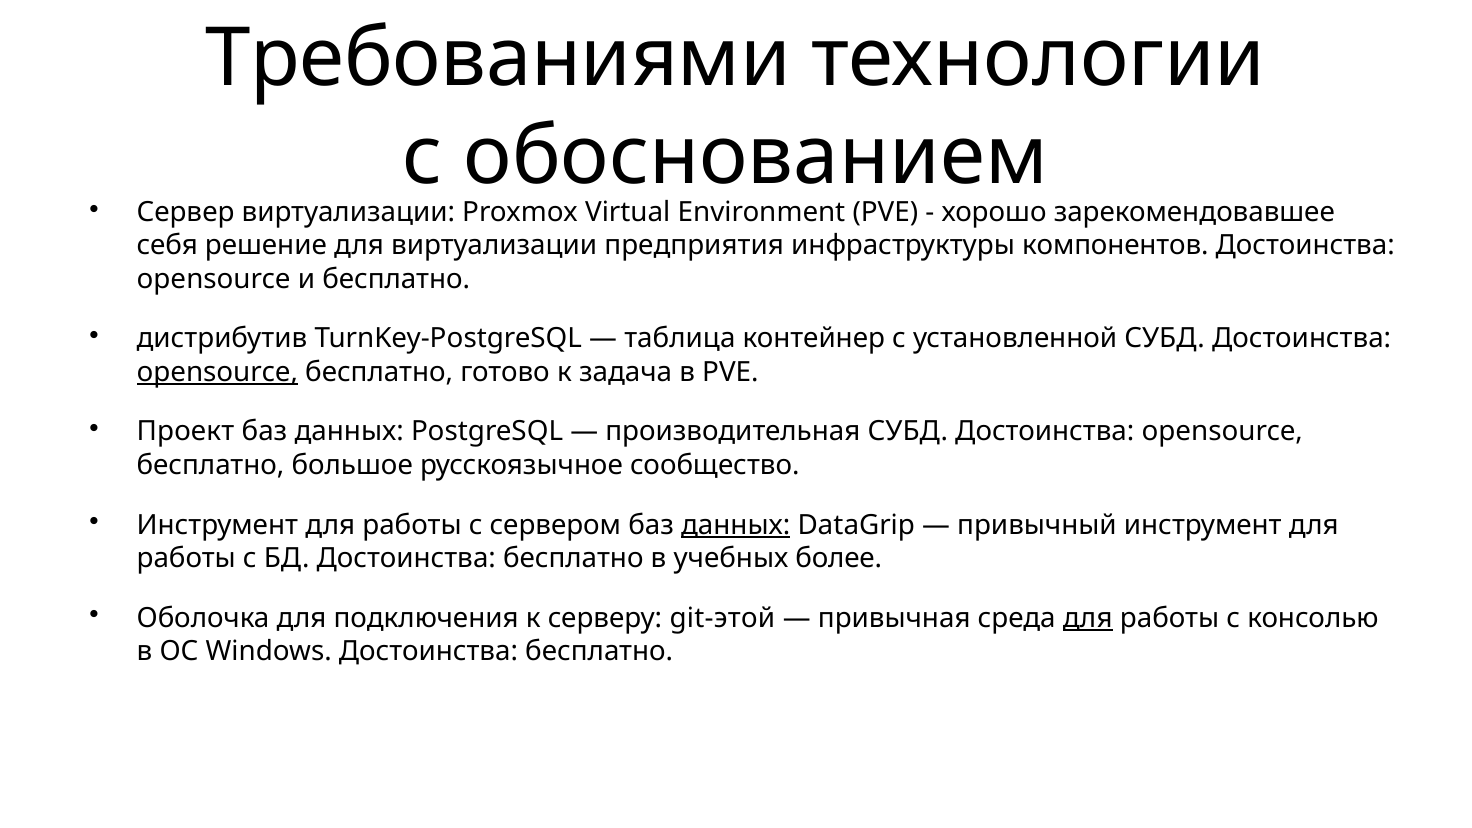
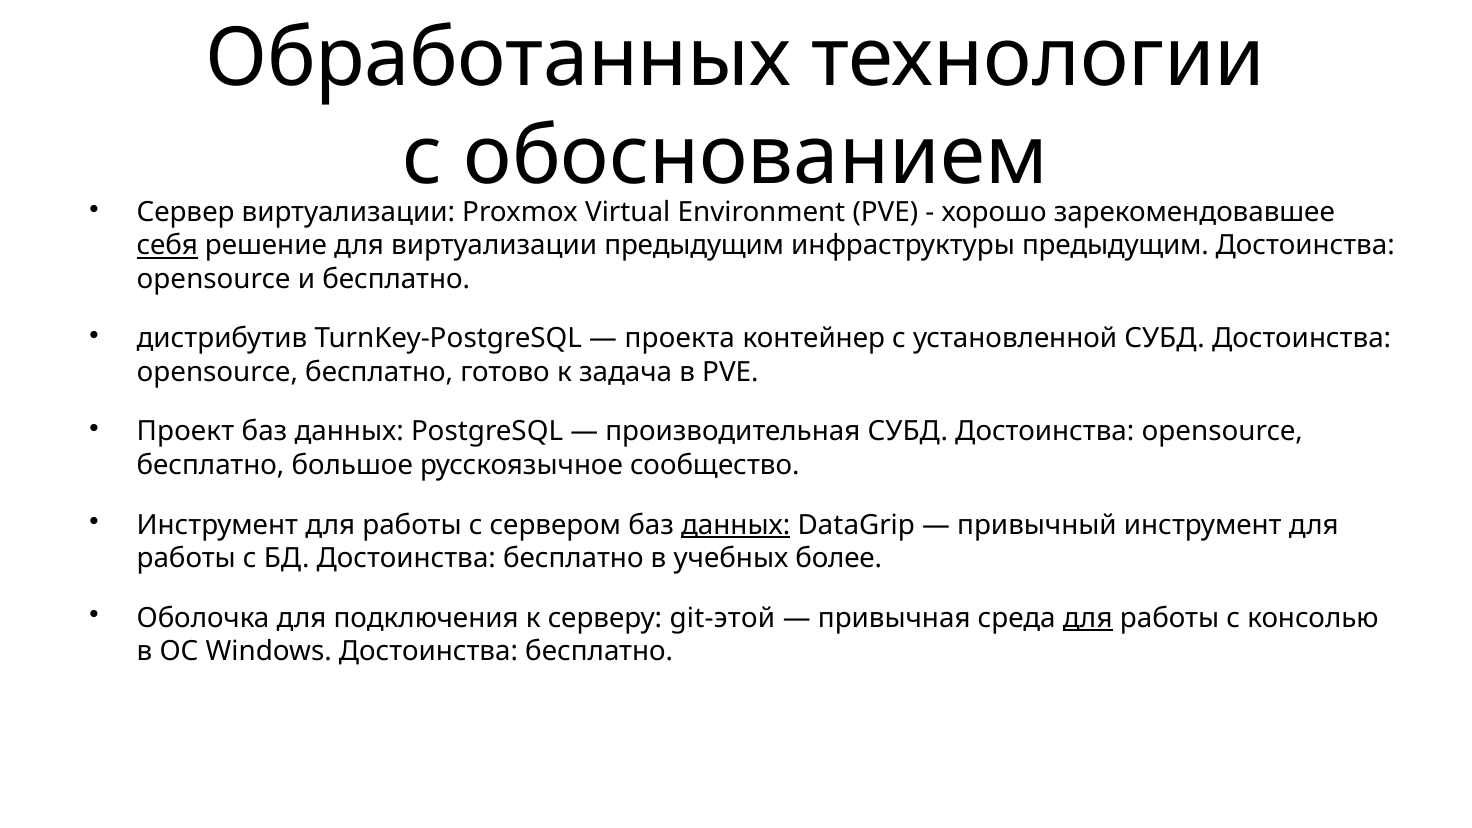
Требованиями: Требованиями -> Обработанных
себя underline: none -> present
виртуализации предприятия: предприятия -> предыдущим
инфраструктуры компонентов: компонентов -> предыдущим
таблица: таблица -> проекта
opensource at (217, 372) underline: present -> none
